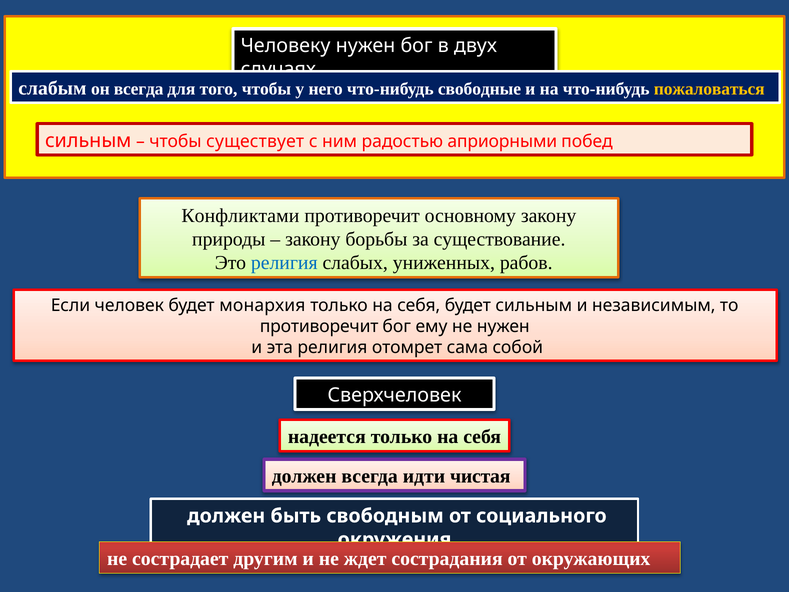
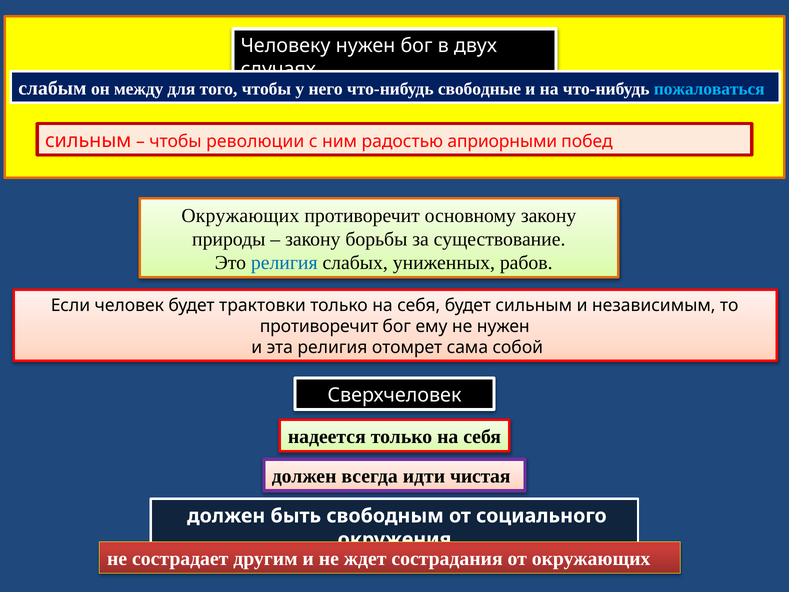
он всегда: всегда -> между
пожаловаться colour: yellow -> light blue
существует: существует -> революции
Конфликтами at (240, 215): Конфликтами -> Окружающих
монархия: монархия -> трактовки
